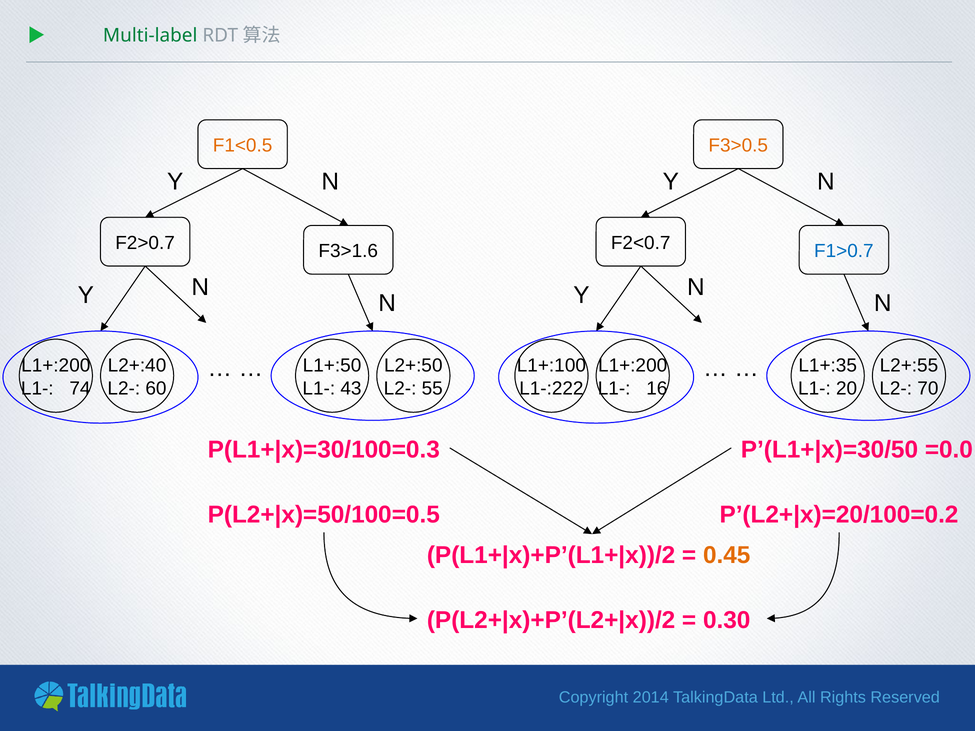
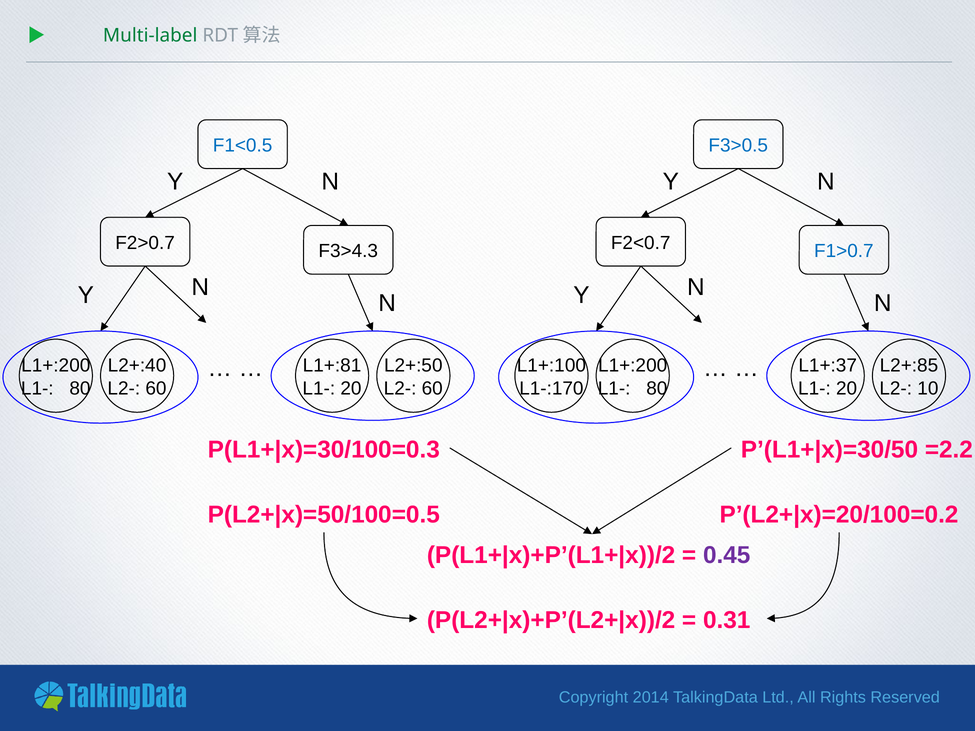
F1<0.5 colour: orange -> blue
F3>0.5 colour: orange -> blue
F3>1.6: F3>1.6 -> F3>4.3
L2+:55: L2+:55 -> L2+:85
L1+:50: L1+:50 -> L1+:81
L1+:35: L1+:35 -> L1+:37
74 at (80, 389): 74 -> 80
43 at (351, 389): 43 -> 20
55 at (432, 389): 55 -> 60
L1-:222: L1-:222 -> L1-:170
16 at (657, 389): 16 -> 80
70: 70 -> 10
=0.0: =0.0 -> =2.2
0.45 colour: orange -> purple
0.30: 0.30 -> 0.31
